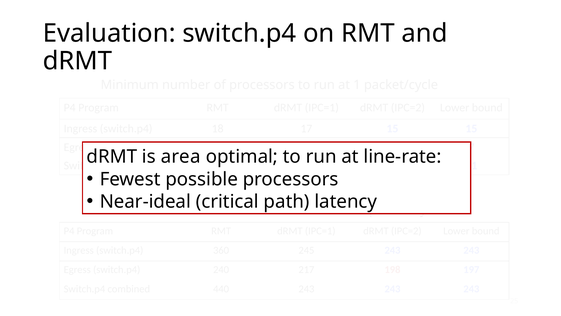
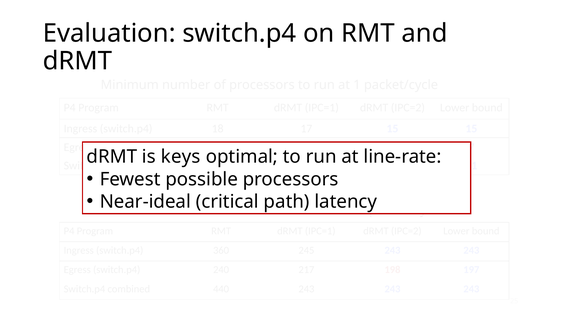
area: area -> keys
